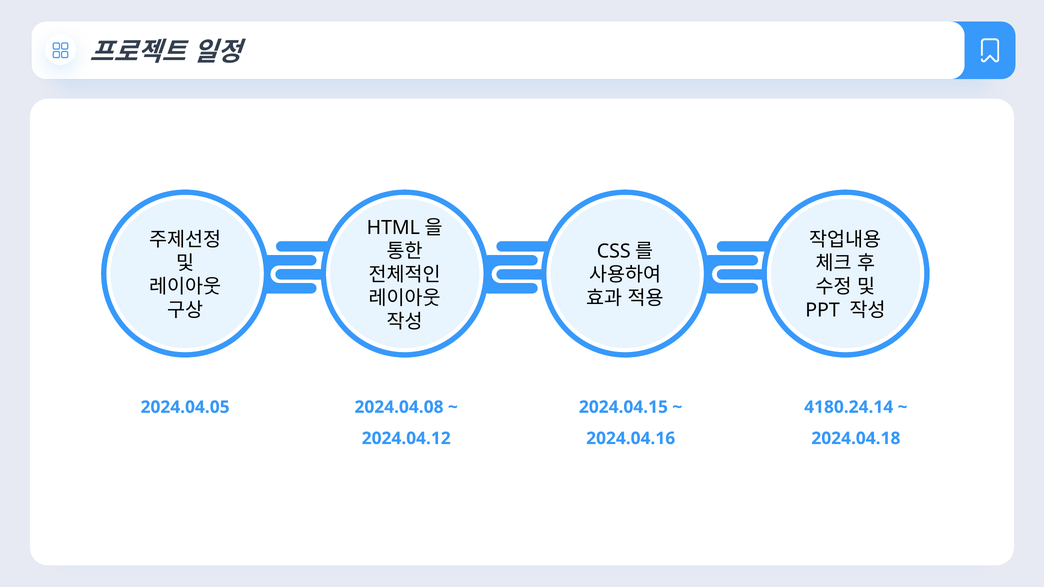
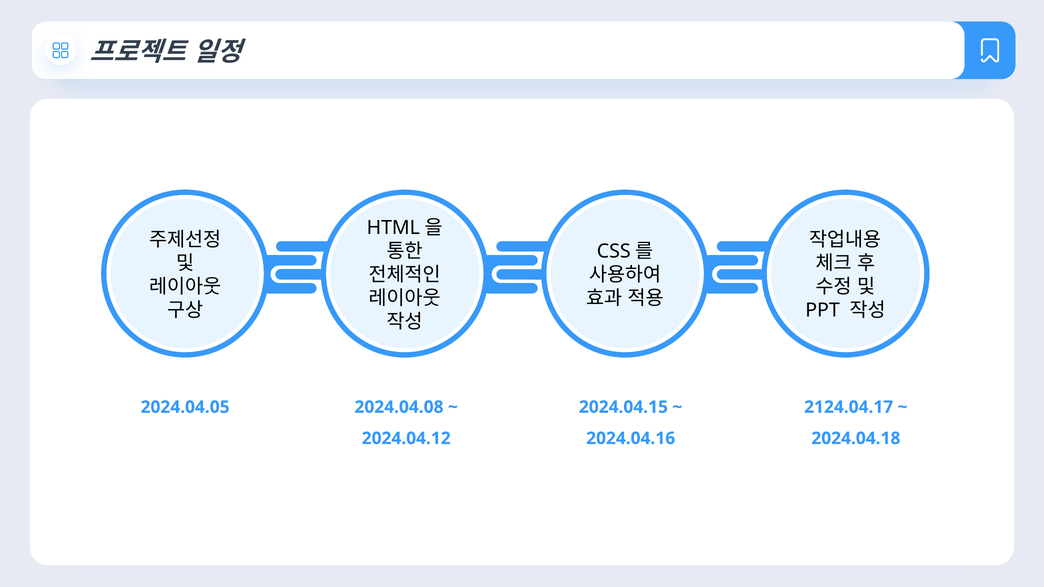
4180.24.14: 4180.24.14 -> 2124.04.17
